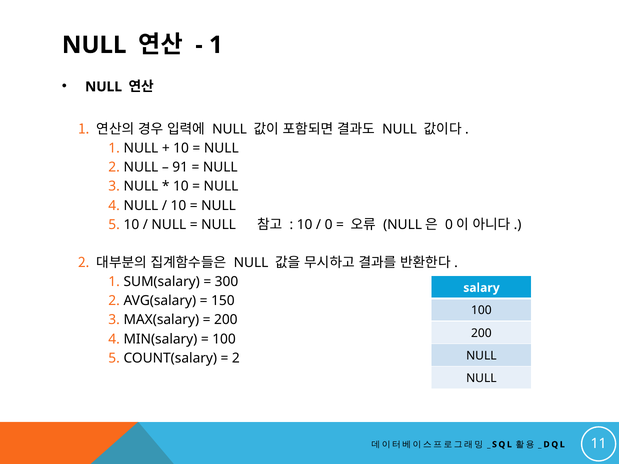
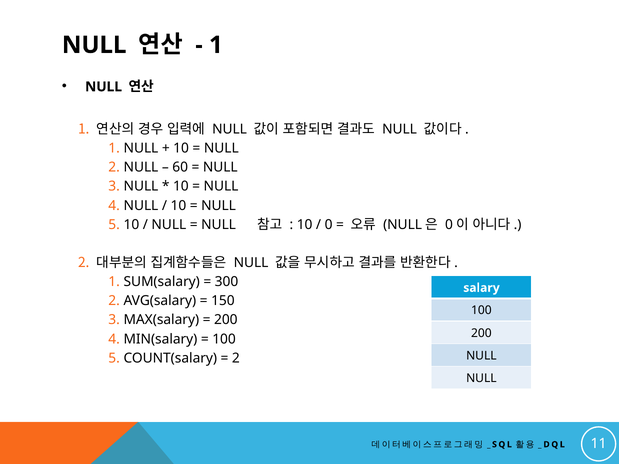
91: 91 -> 60
